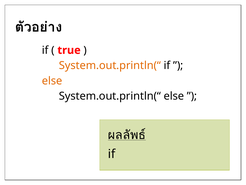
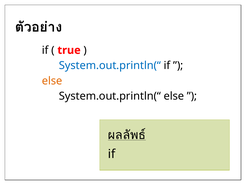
System.out.println(“ at (110, 65) colour: orange -> blue
